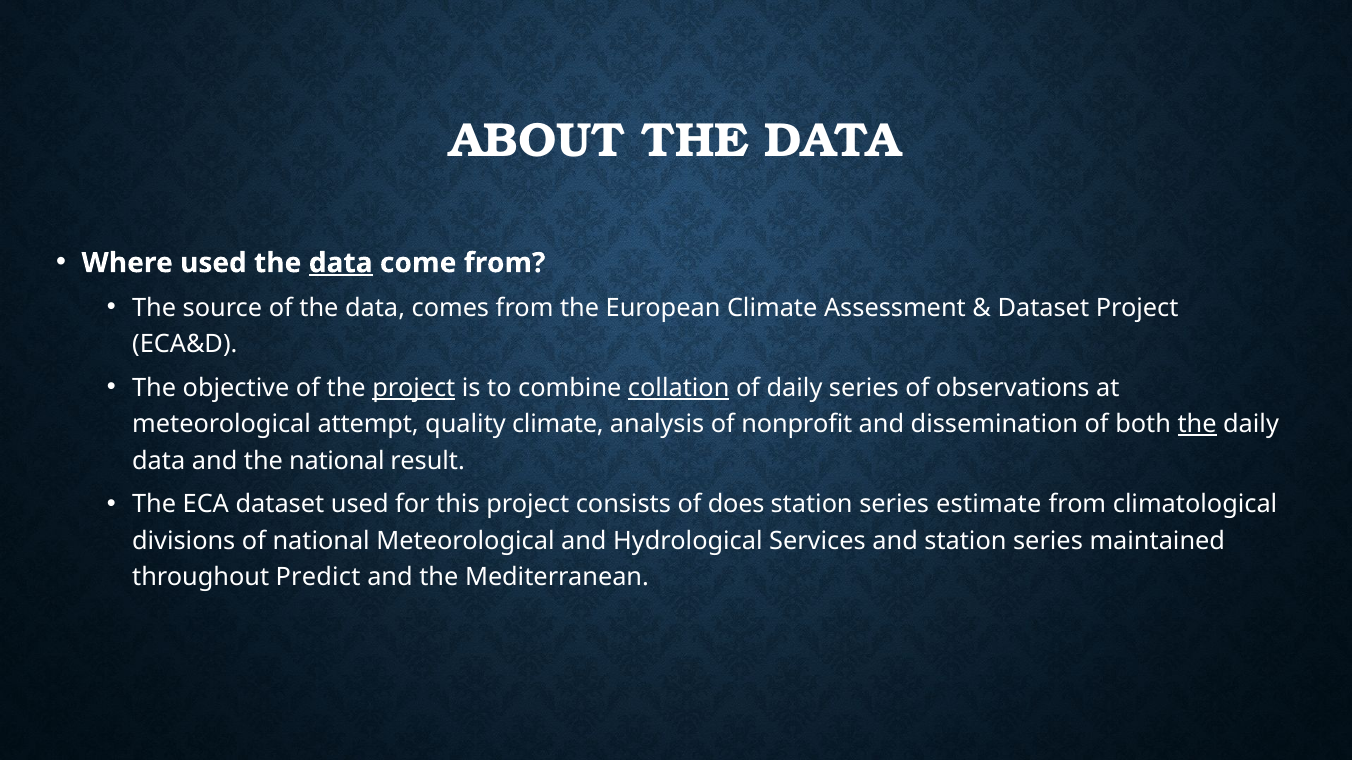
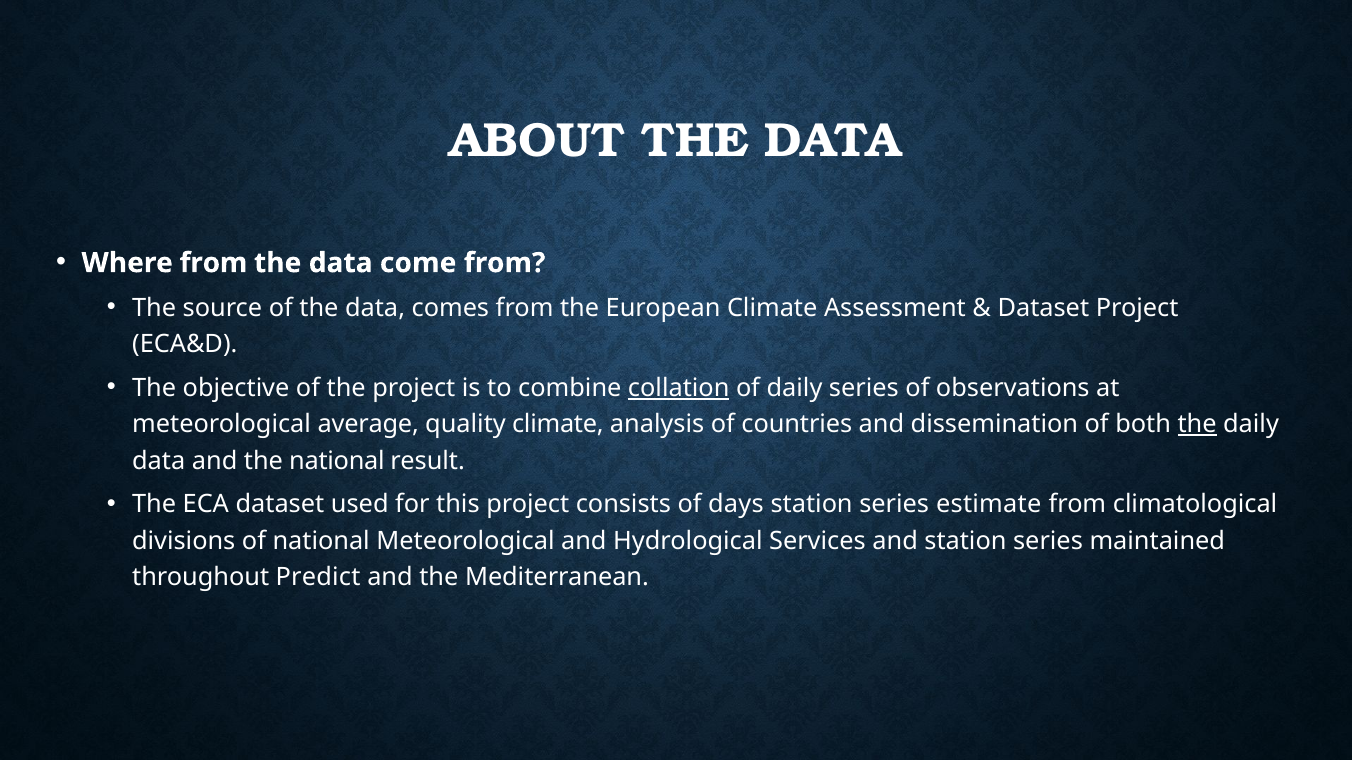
Where used: used -> from
data at (341, 263) underline: present -> none
project at (414, 388) underline: present -> none
attempt: attempt -> average
nonprofit: nonprofit -> countries
does: does -> days
